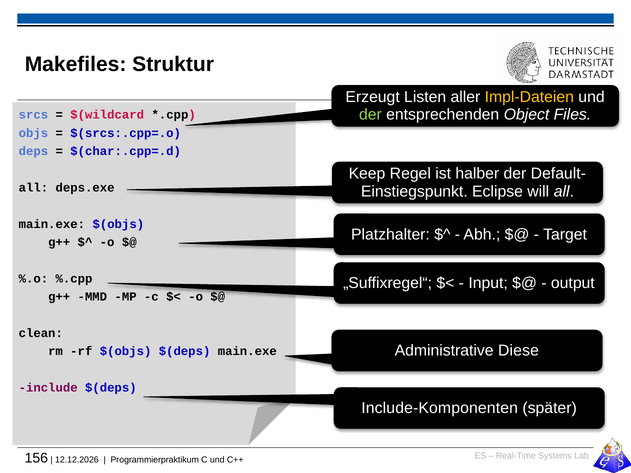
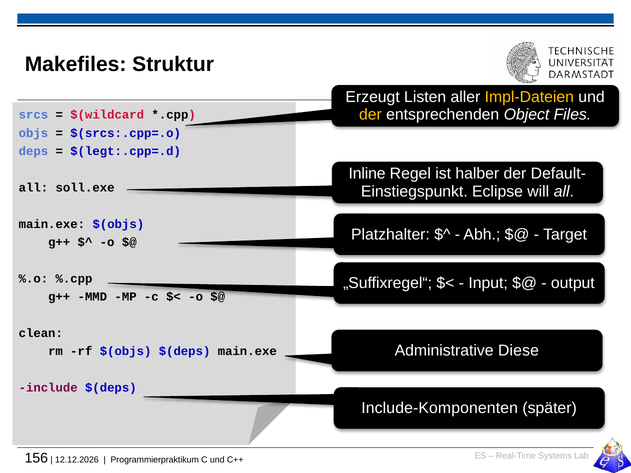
der at (370, 115) colour: light green -> yellow
$(char:.cpp=.d: $(char:.cpp=.d -> $(legt:.cpp=.d
Keep: Keep -> Inline
deps.exe: deps.exe -> soll.exe
